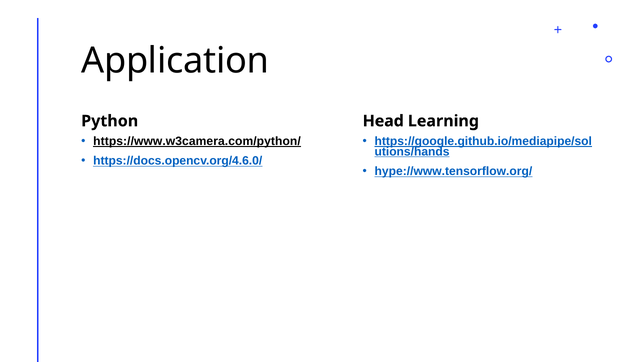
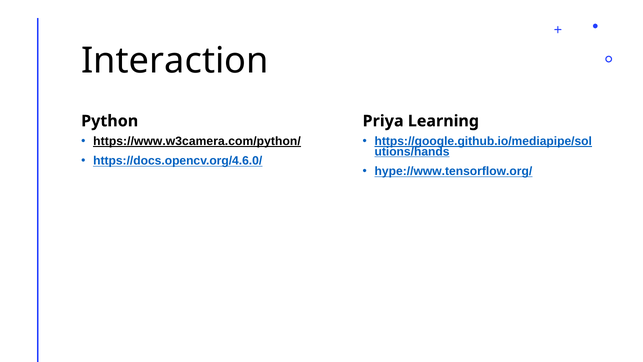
Application: Application -> Interaction
Head: Head -> Priya
